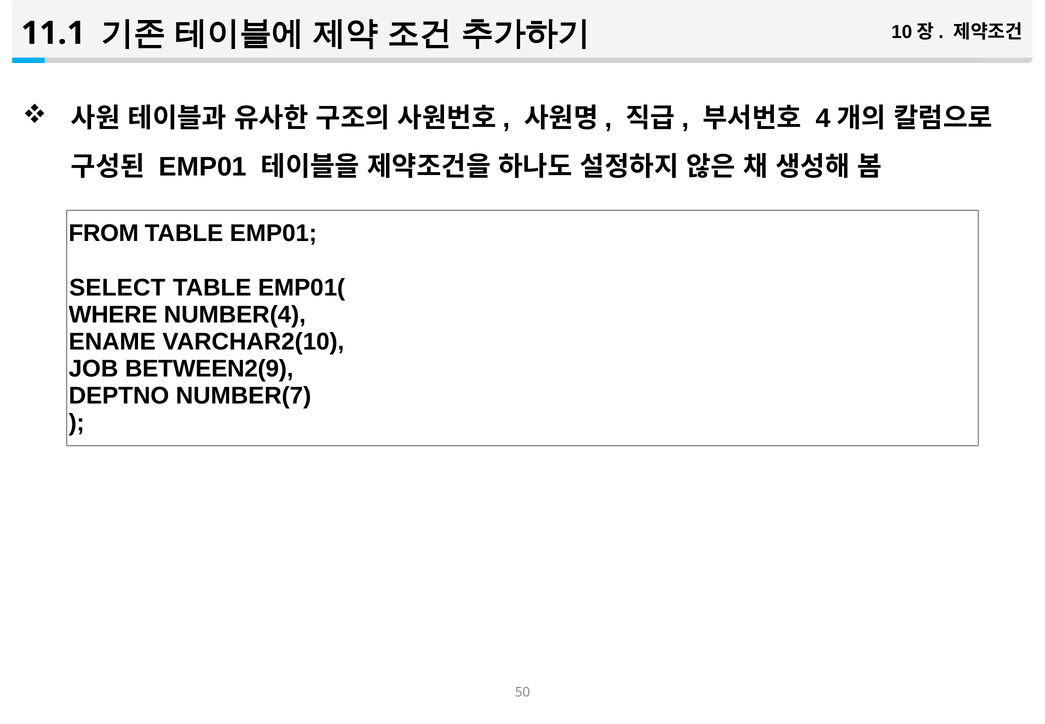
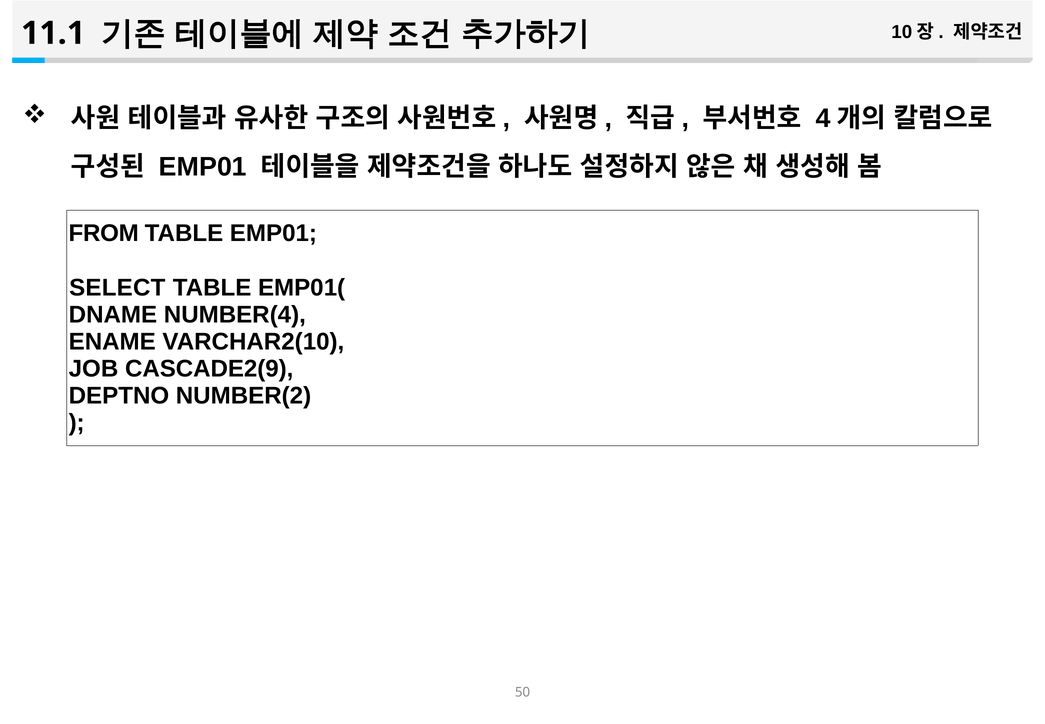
WHERE: WHERE -> DNAME
BETWEEN2(9: BETWEEN2(9 -> CASCADE2(9
NUMBER(7: NUMBER(7 -> NUMBER(2
